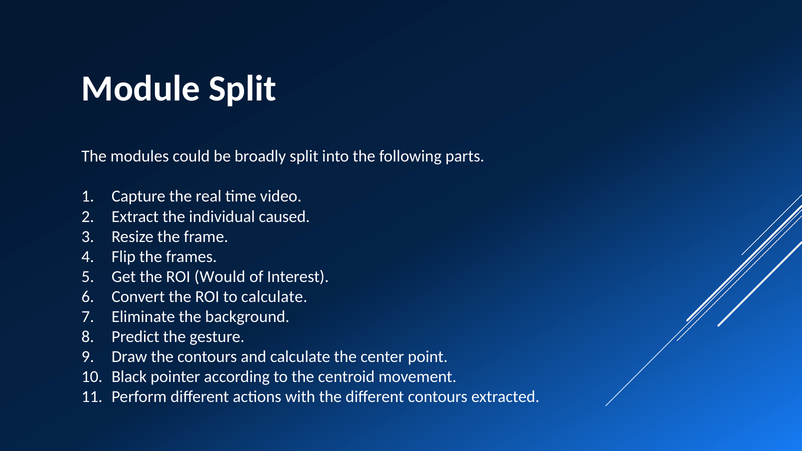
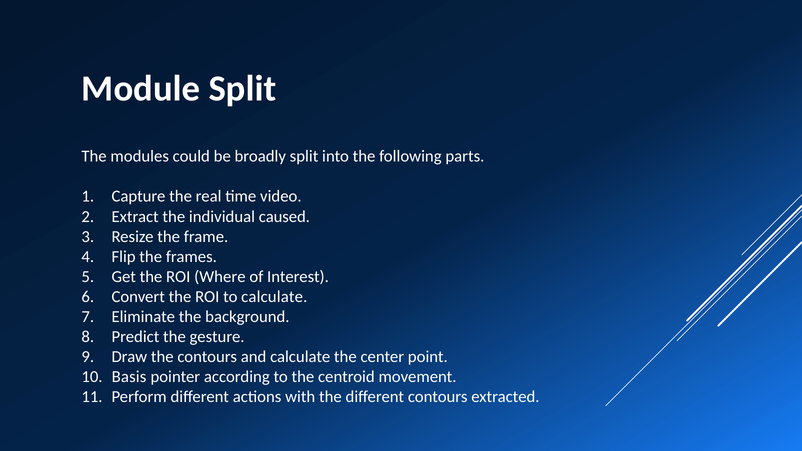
Would: Would -> Where
Black: Black -> Basis
